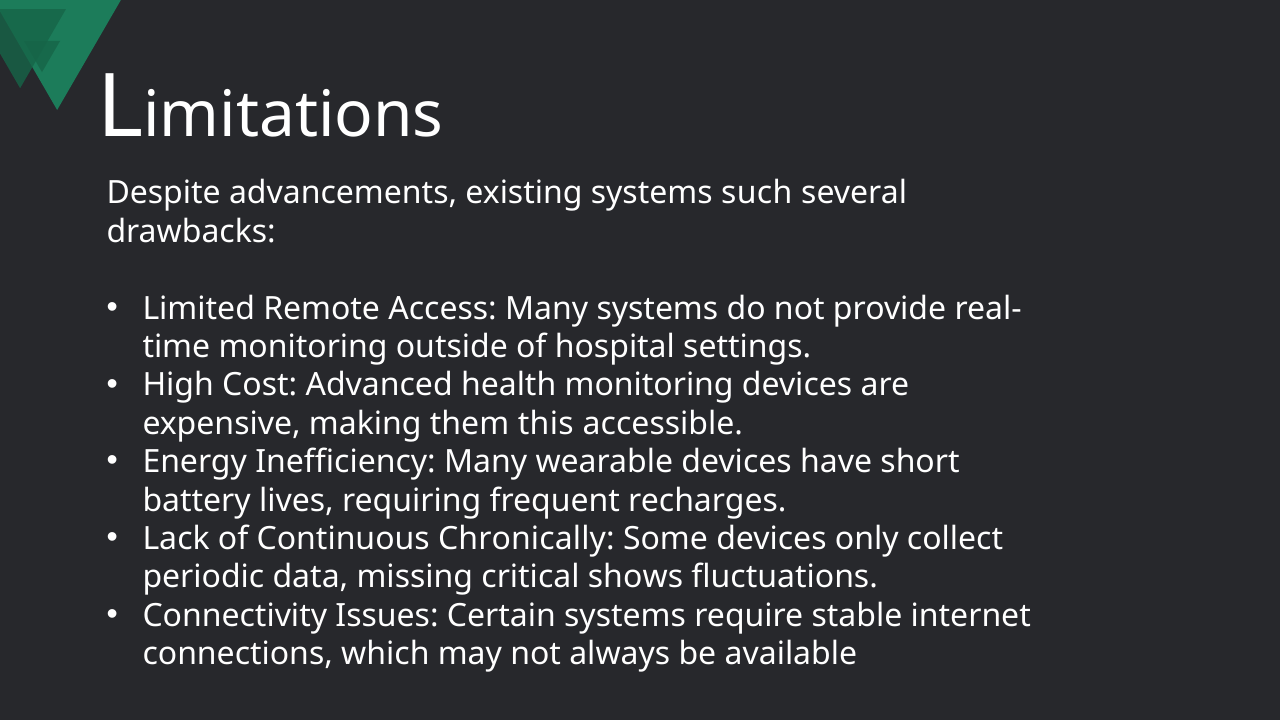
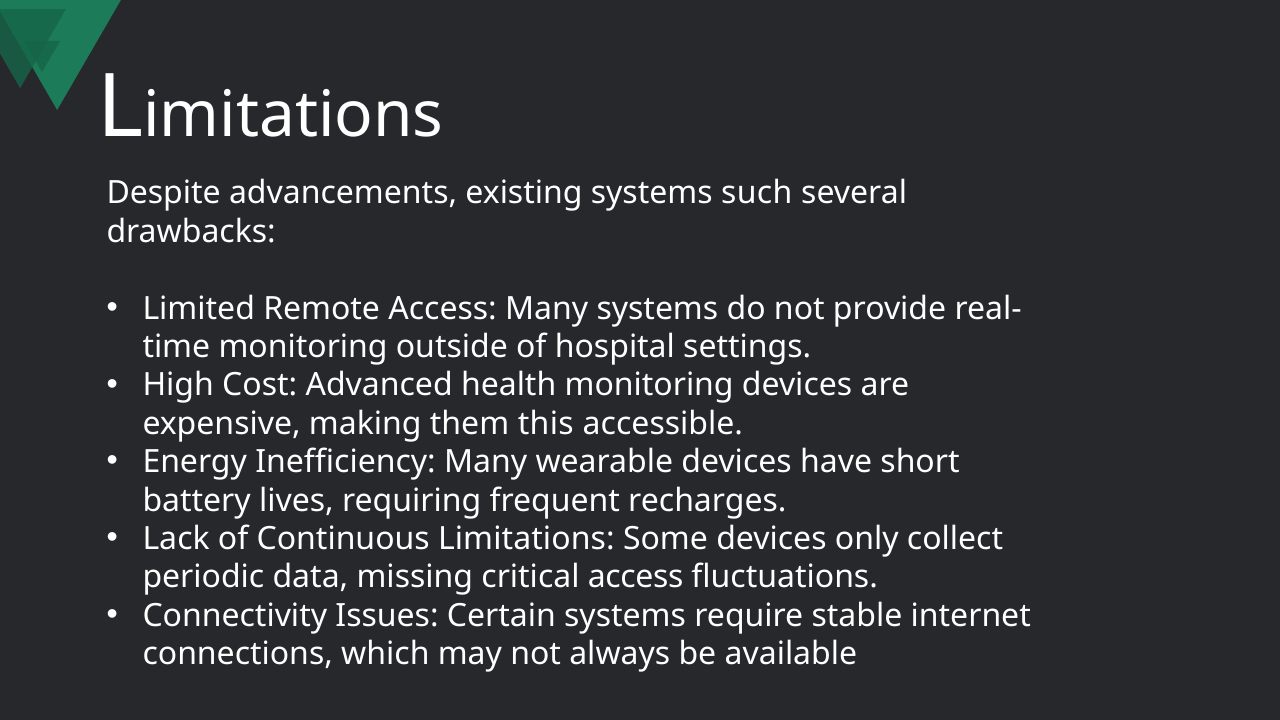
Chronically: Chronically -> Limitations
critical shows: shows -> access
